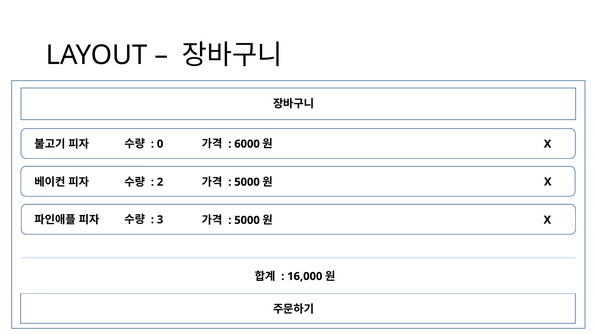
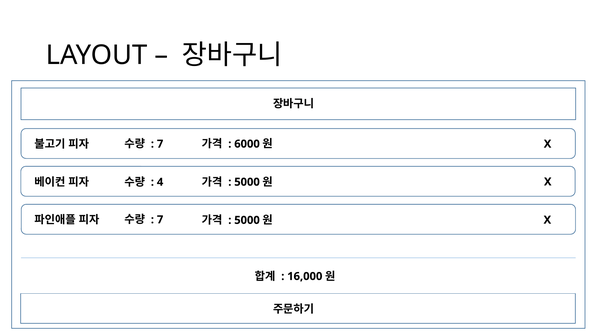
0 at (160, 144): 0 -> 7
2: 2 -> 4
3 at (160, 220): 3 -> 7
